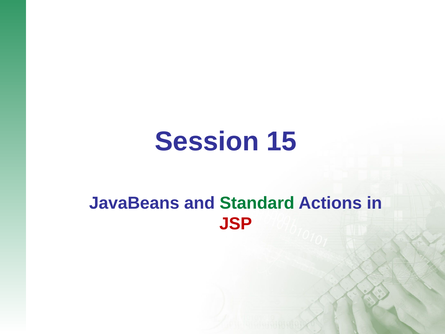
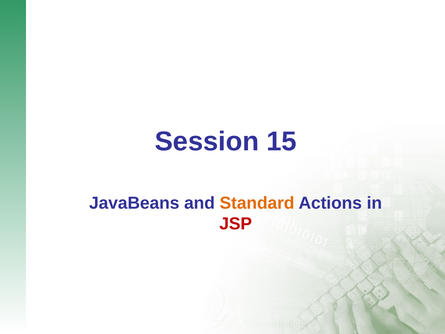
Standard colour: green -> orange
